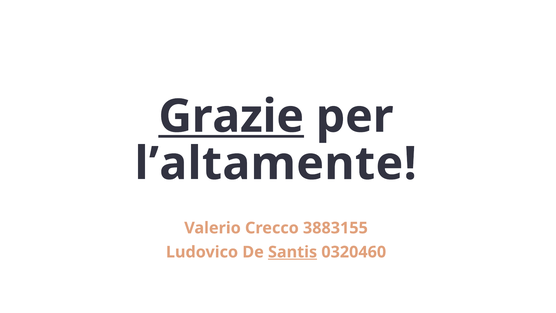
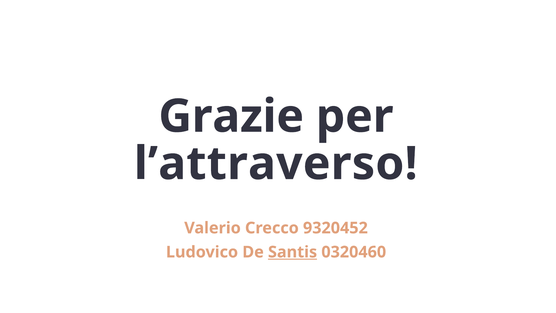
Grazie underline: present -> none
l’altamente: l’altamente -> l’attraverso
3883155: 3883155 -> 9320452
